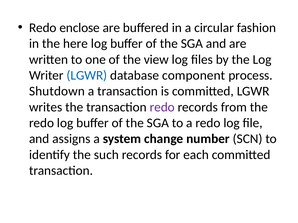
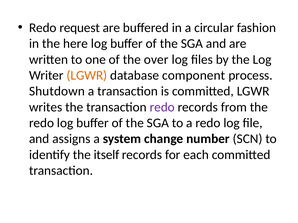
enclose: enclose -> request
view: view -> over
LGWR at (87, 75) colour: blue -> orange
such: such -> itself
